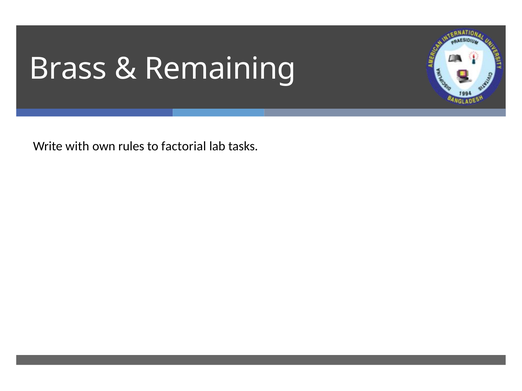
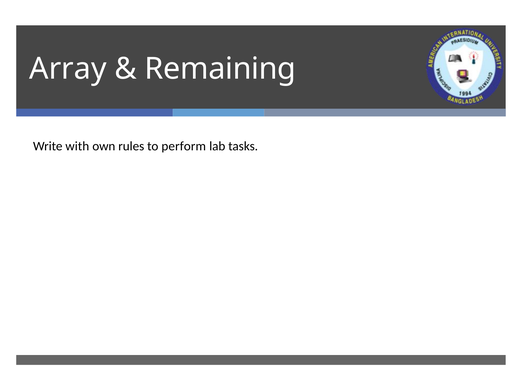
Brass: Brass -> Array
factorial: factorial -> perform
